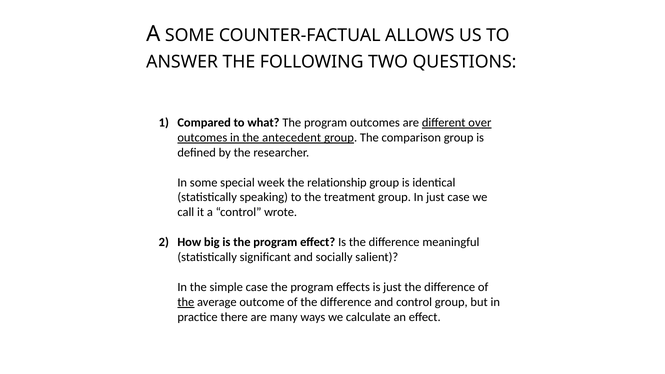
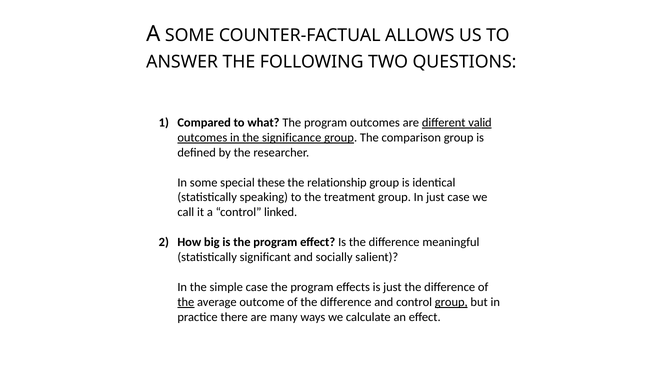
over: over -> valid
antecedent: antecedent -> significance
week: week -> these
wrote: wrote -> linked
group at (451, 302) underline: none -> present
